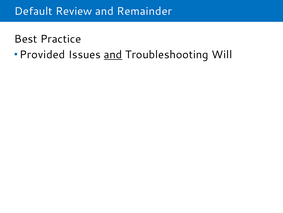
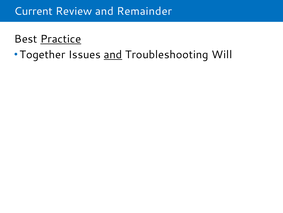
Default: Default -> Current
Practice underline: none -> present
Provided: Provided -> Together
